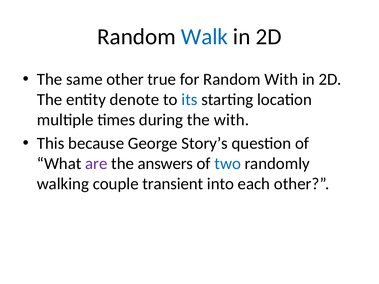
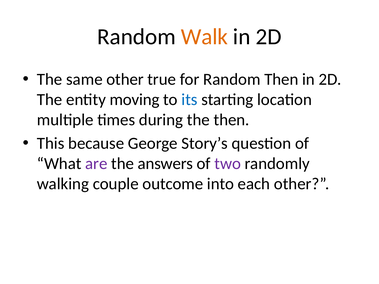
Walk colour: blue -> orange
Random With: With -> Then
denote: denote -> moving
the with: with -> then
two colour: blue -> purple
transient: transient -> outcome
